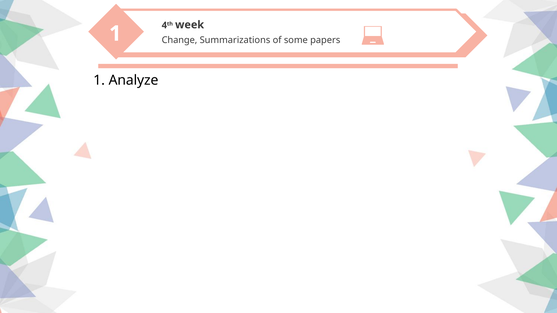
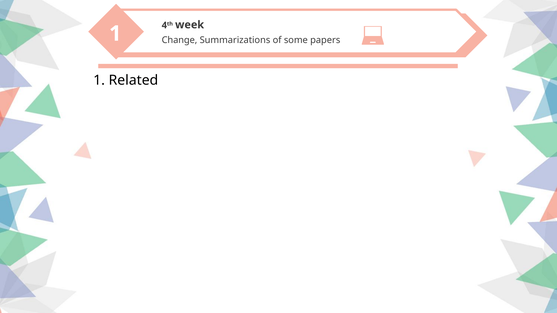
Analyze: Analyze -> Related
